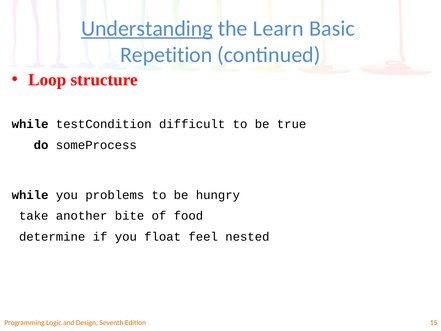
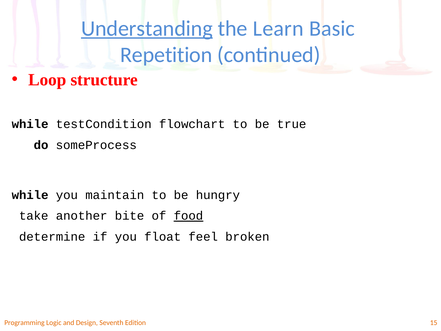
difficult: difficult -> flowchart
problems: problems -> maintain
food underline: none -> present
nested: nested -> broken
